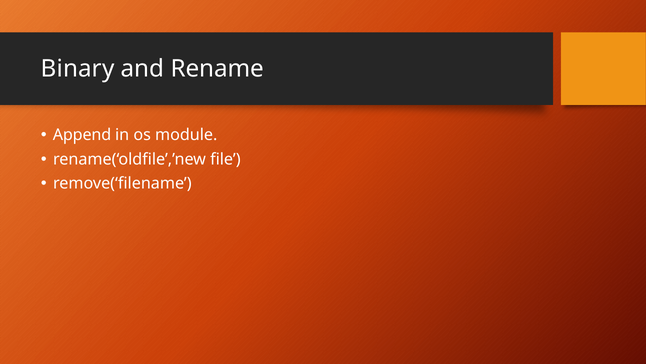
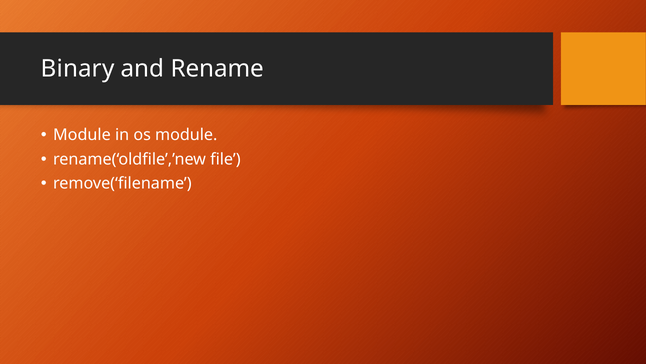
Append at (82, 135): Append -> Module
